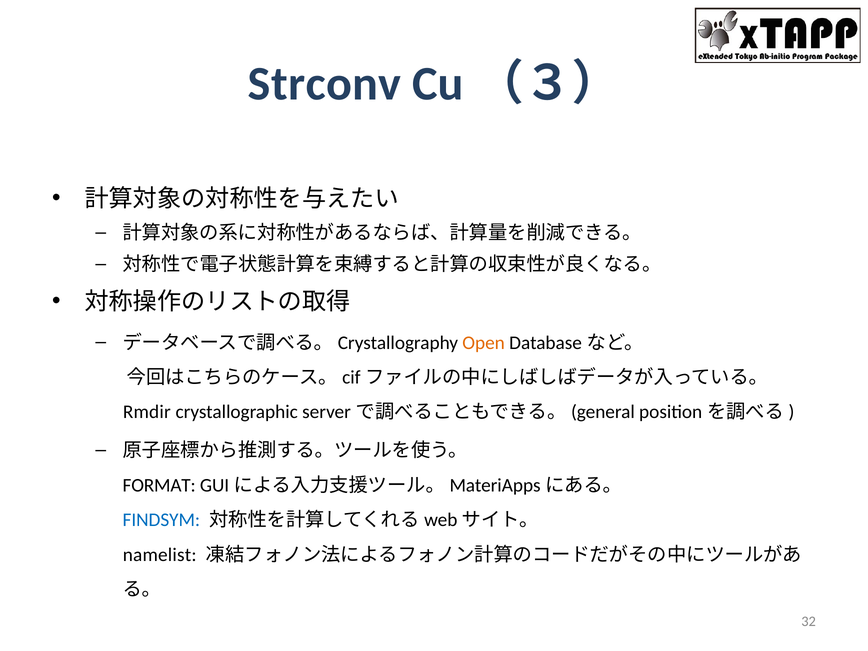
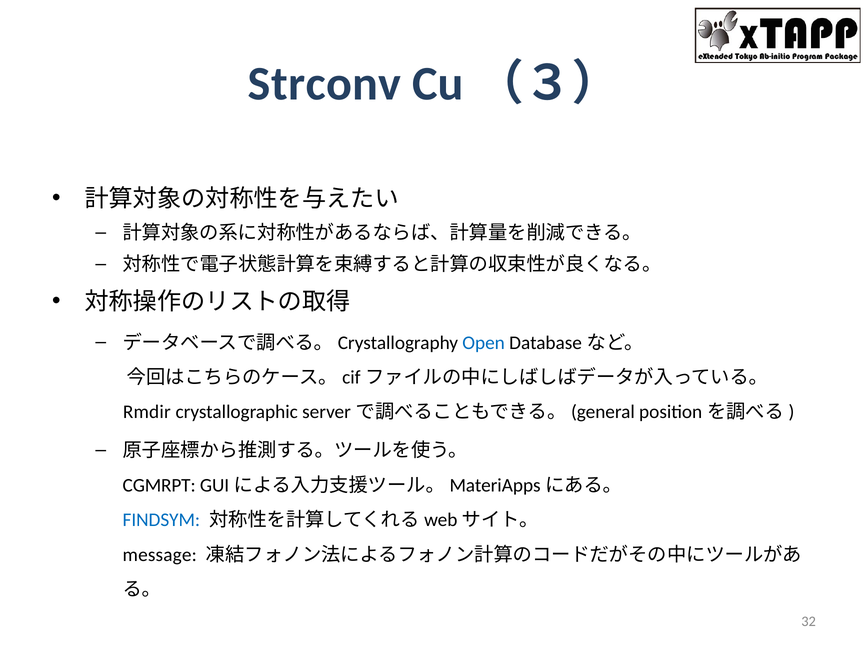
Open colour: orange -> blue
FORMAT: FORMAT -> CGMRPT
namelist: namelist -> message
